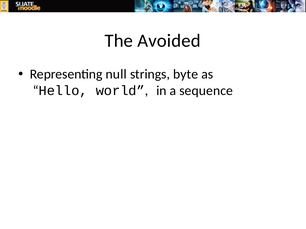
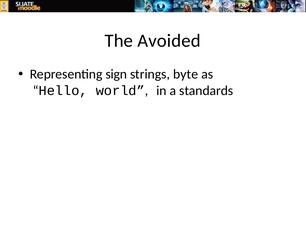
null: null -> sign
sequence: sequence -> standards
